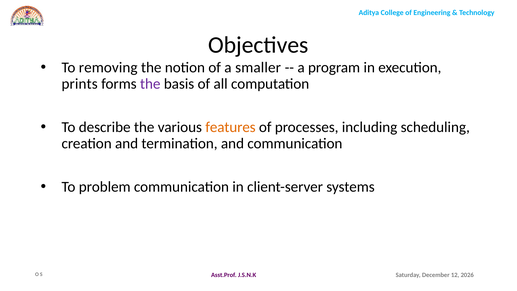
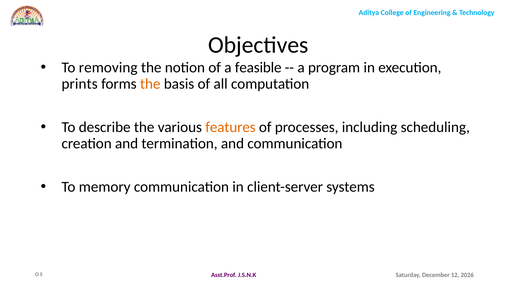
smaller: smaller -> feasible
the at (150, 84) colour: purple -> orange
problem: problem -> memory
